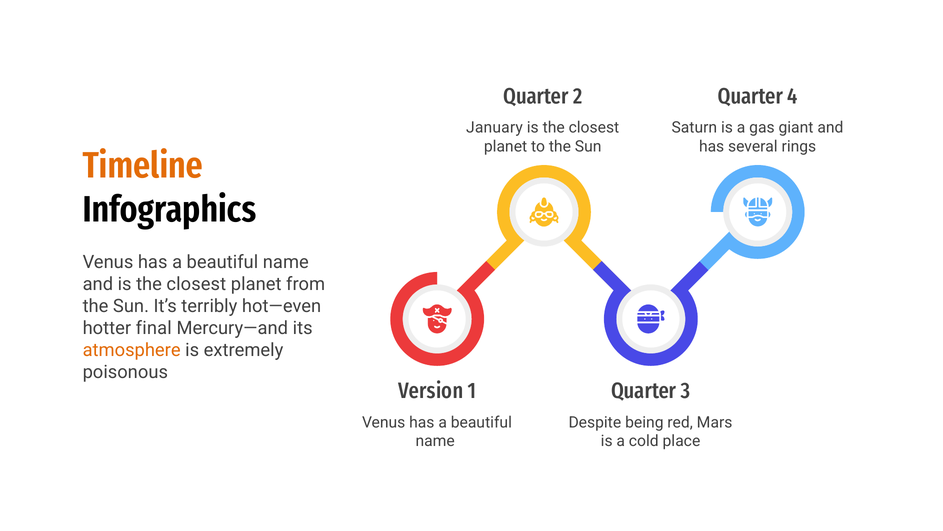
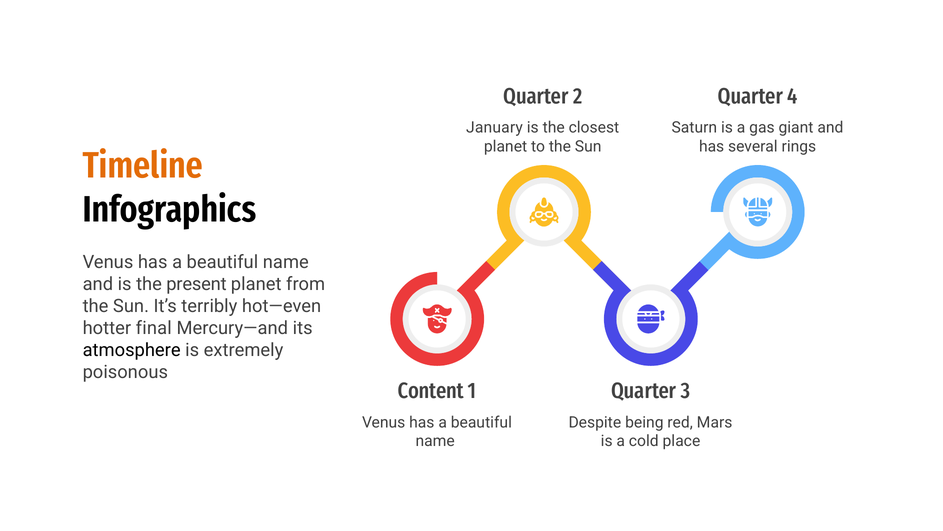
and is the closest: closest -> present
atmosphere colour: orange -> black
Version: Version -> Content
